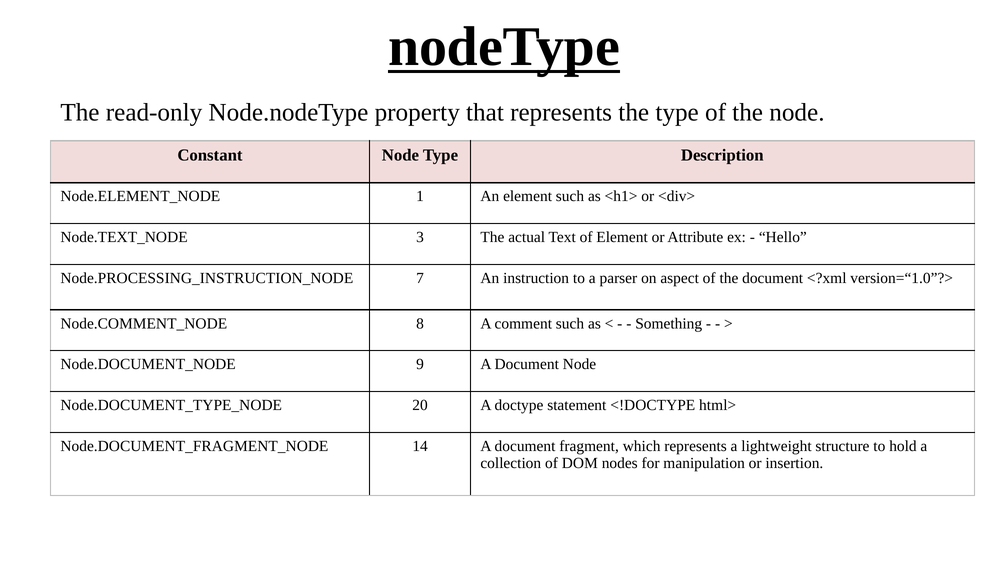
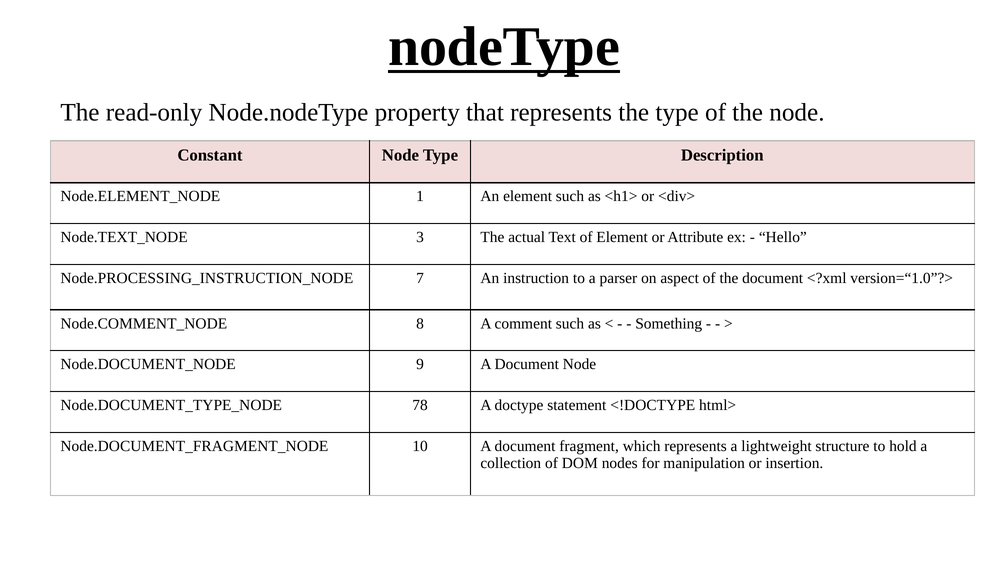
20: 20 -> 78
14: 14 -> 10
